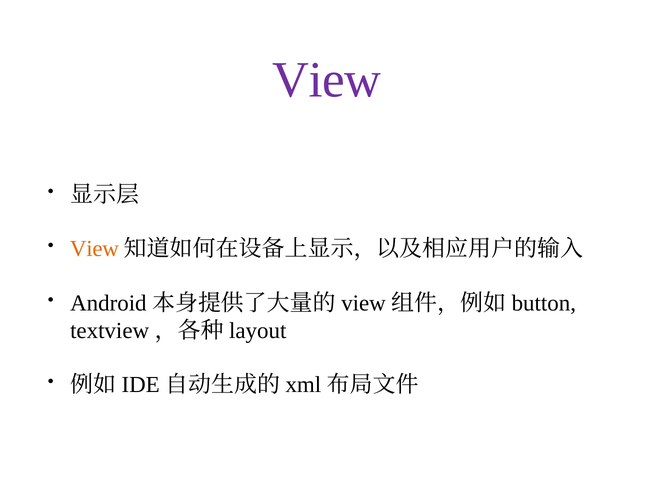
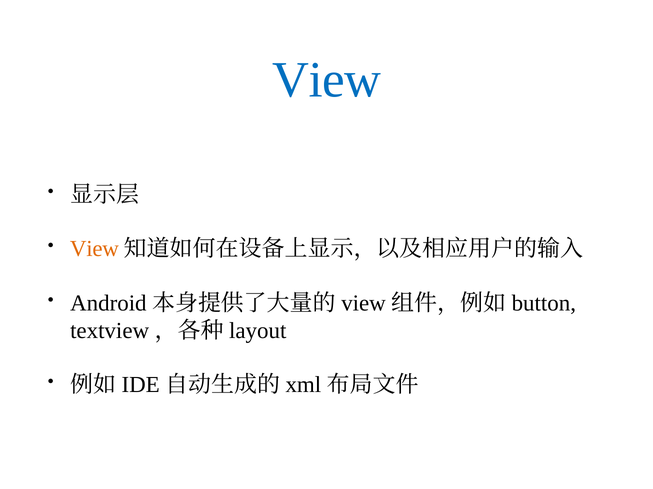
View at (327, 80) colour: purple -> blue
